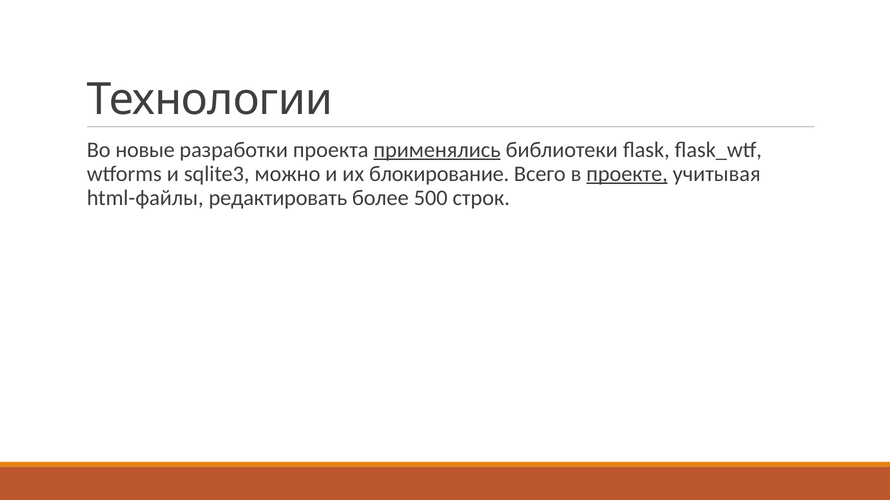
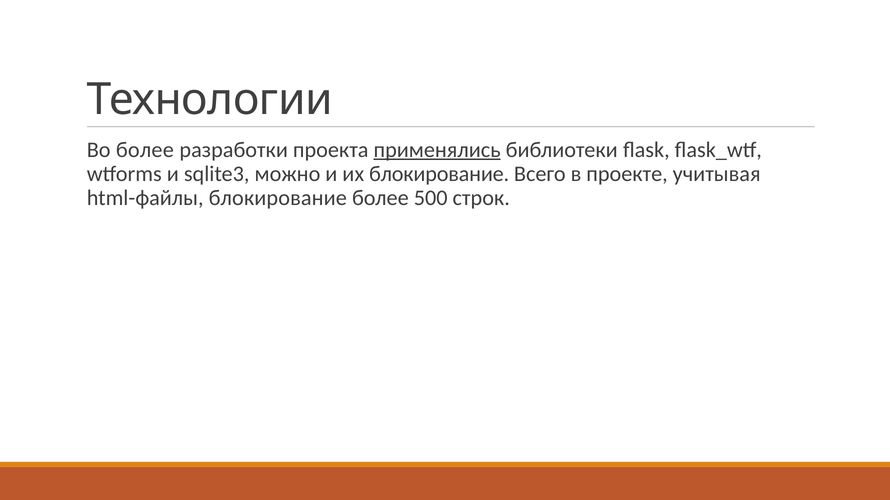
Во новые: новые -> более
проекте underline: present -> none
html-файлы редактировать: редактировать -> блокирование
